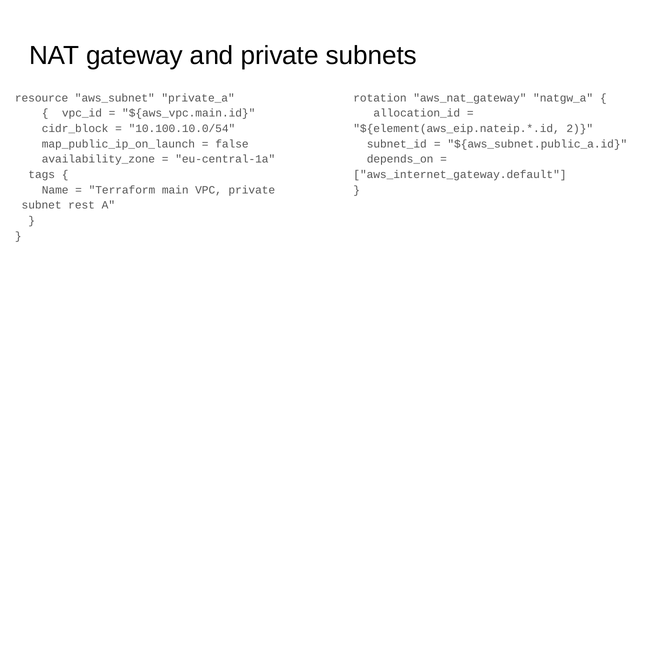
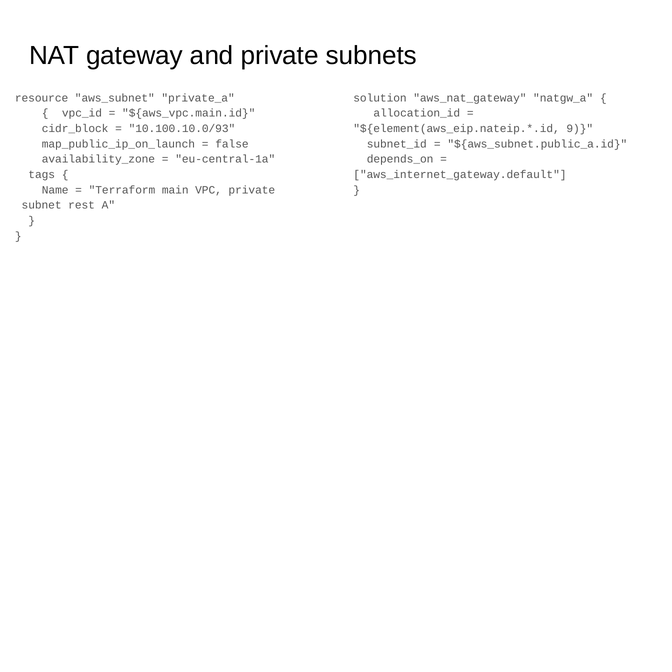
rotation: rotation -> solution
10.100.10.0/54: 10.100.10.0/54 -> 10.100.10.0/93
2: 2 -> 9
